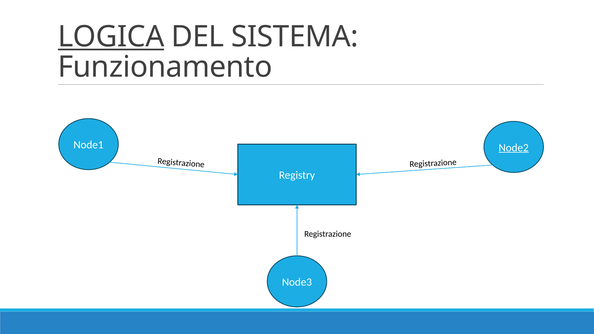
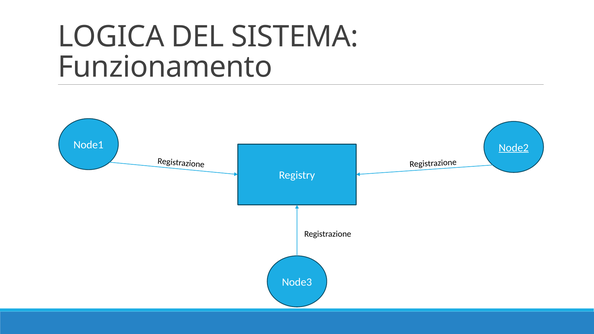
LOGICA underline: present -> none
